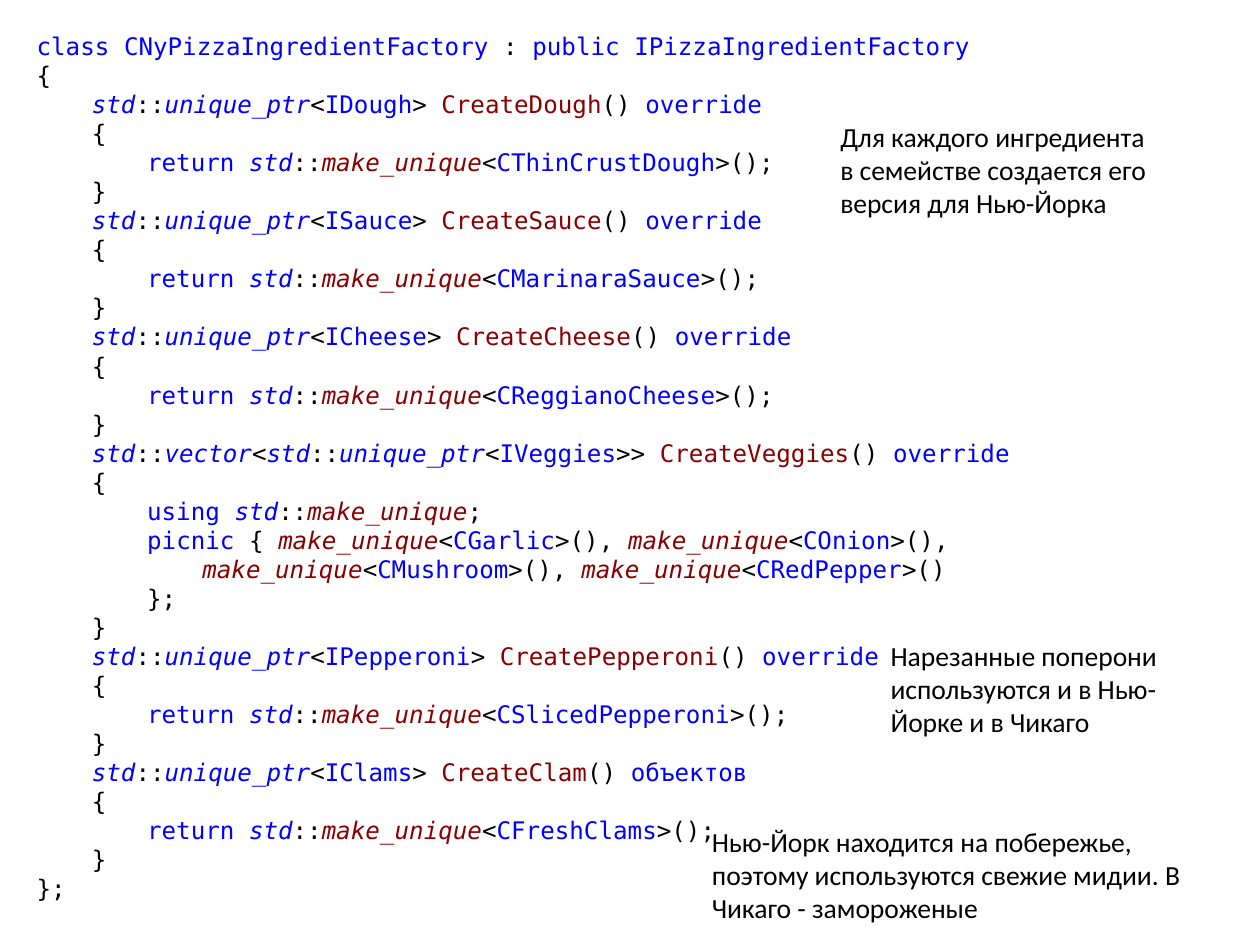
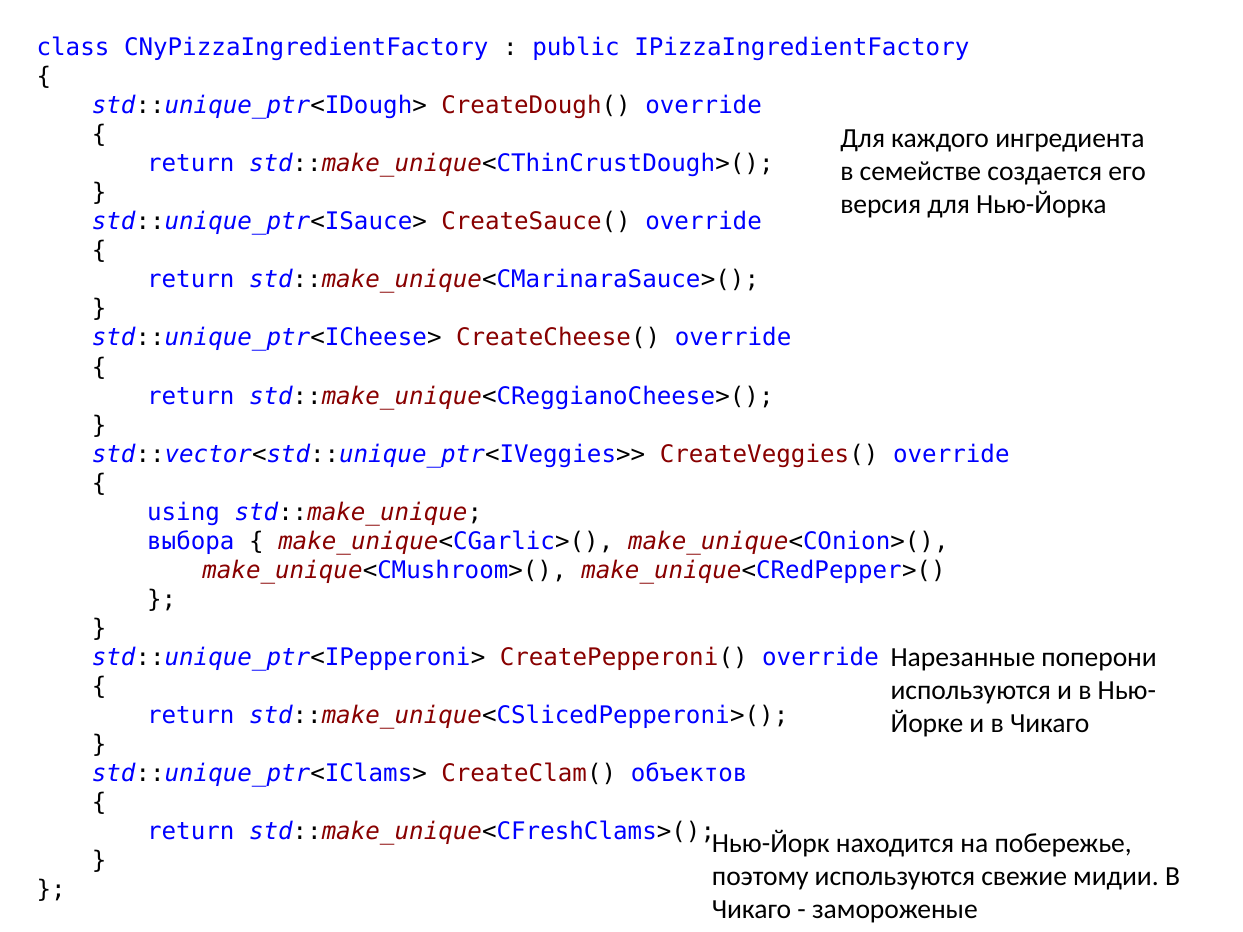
picnic: picnic -> выбора
